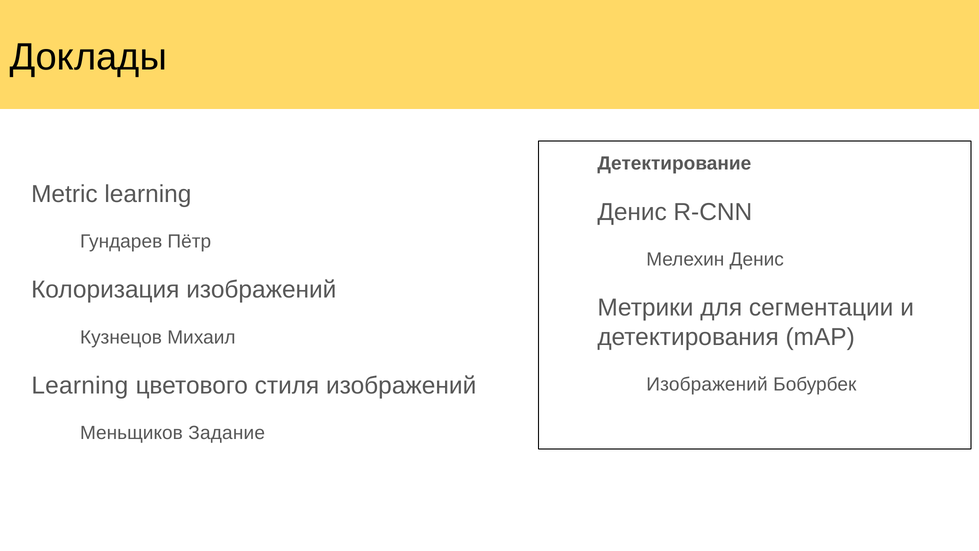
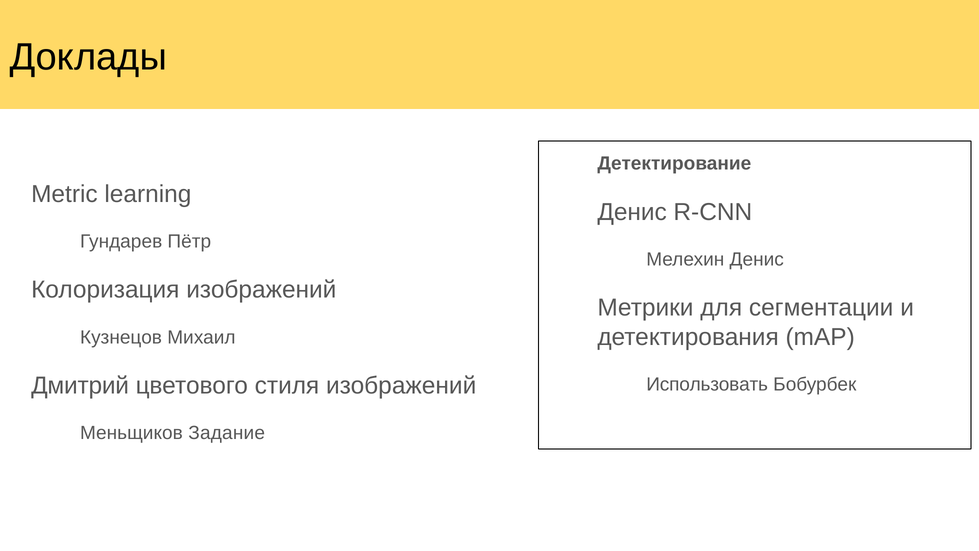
Learning at (80, 385): Learning -> Дмитрий
Изображений at (707, 384): Изображений -> Использовать
